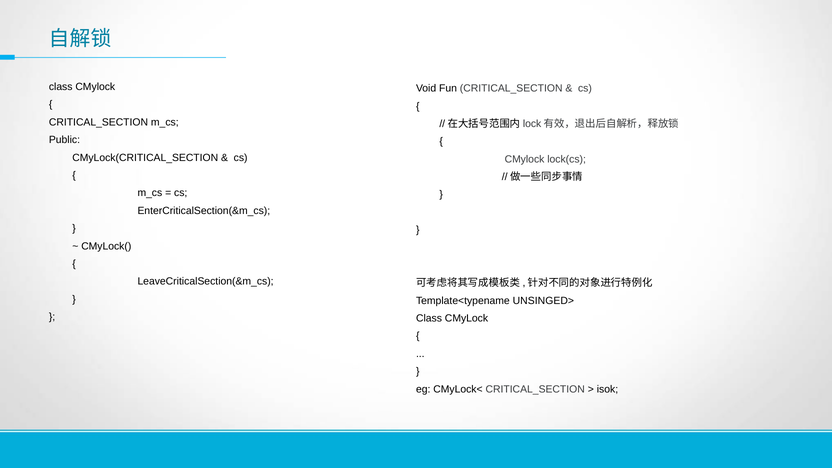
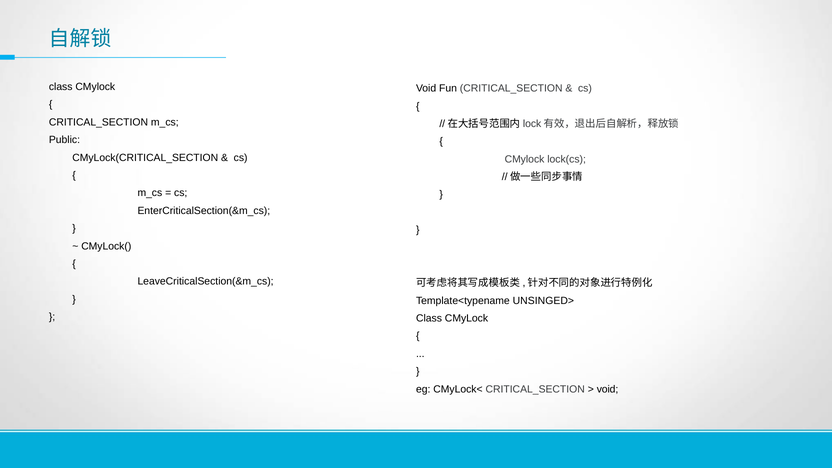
isok at (607, 389): isok -> void
